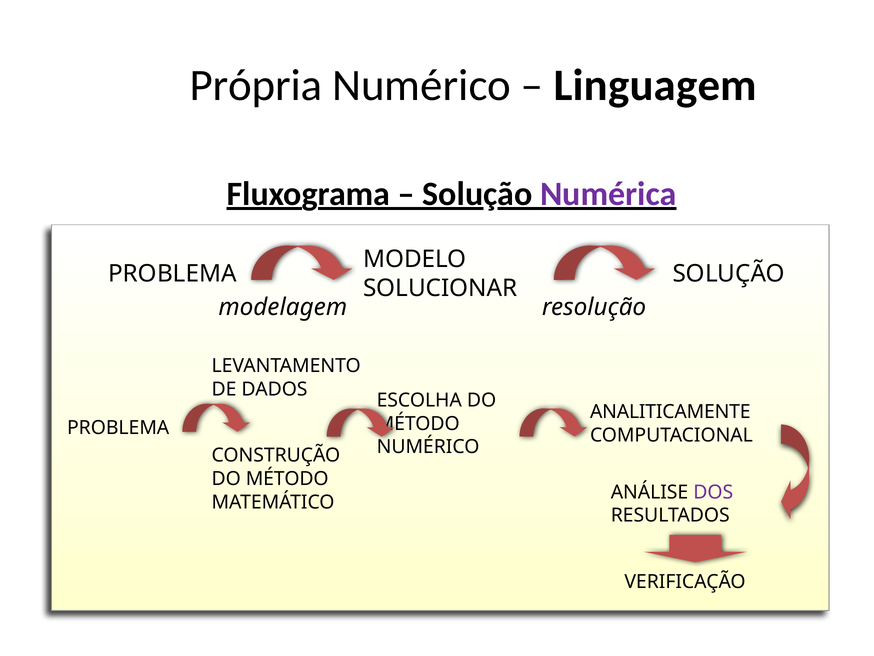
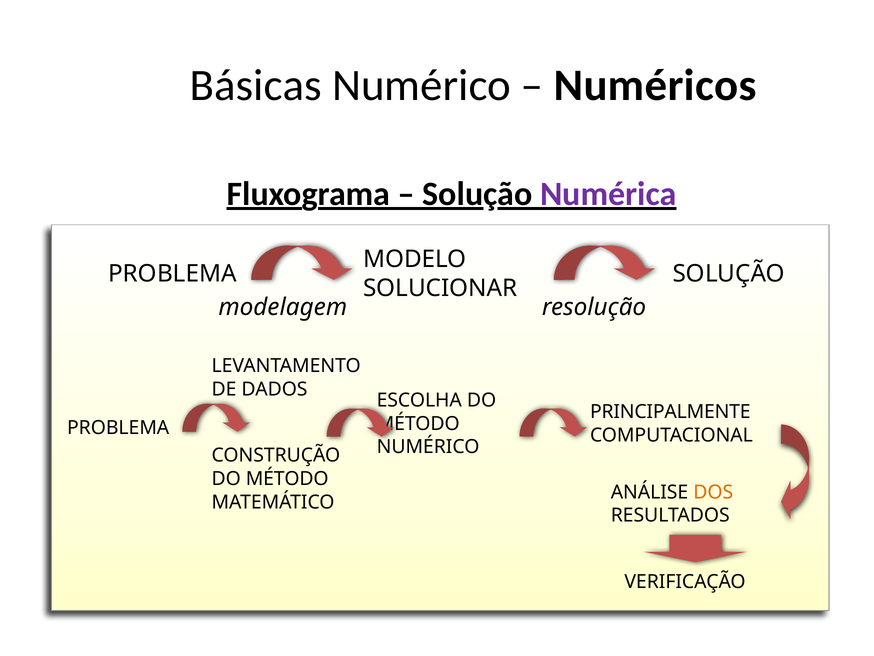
Própria: Própria -> Básicas
Linguagem: Linguagem -> Numéricos
ANALITICAMENTE: ANALITICAMENTE -> PRINCIPALMENTE
DOS colour: purple -> orange
